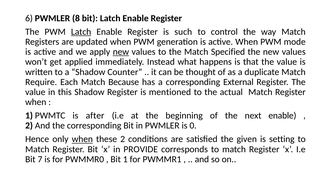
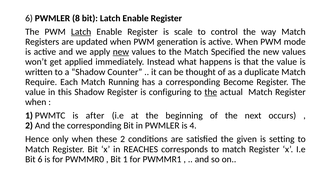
such: such -> scale
Because: Because -> Running
External: External -> Become
mentioned: mentioned -> configuring
the at (211, 92) underline: none -> present
next enable: enable -> occurs
0: 0 -> 4
when at (82, 139) underline: present -> none
PROVIDE: PROVIDE -> REACHES
Bit 7: 7 -> 6
